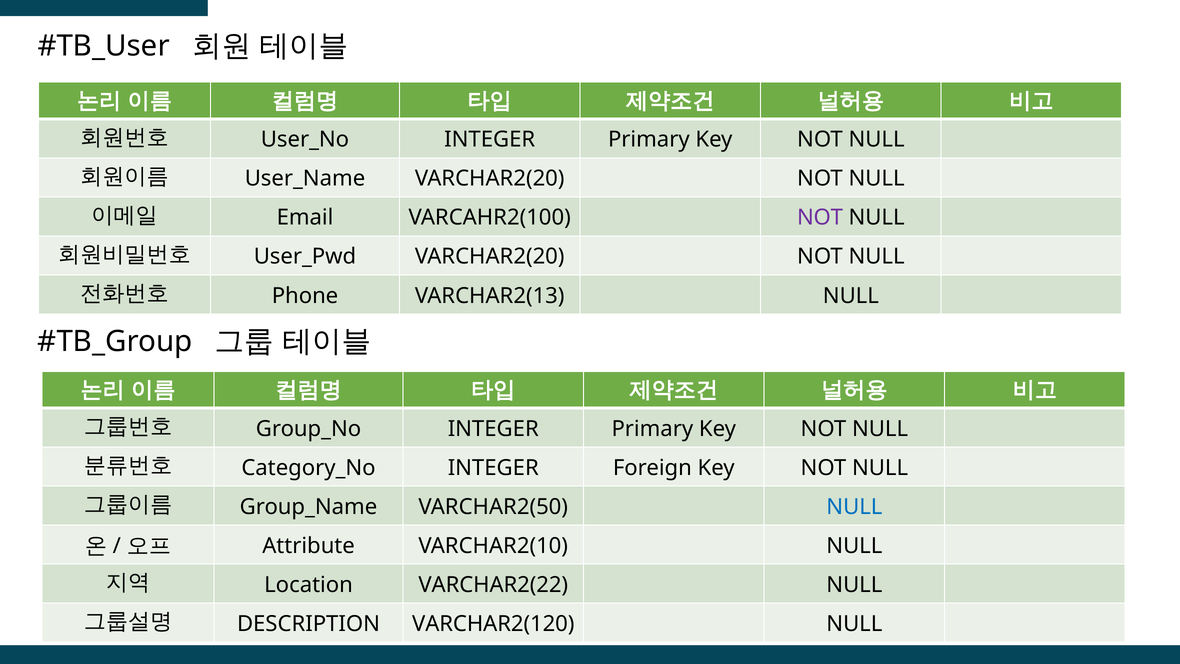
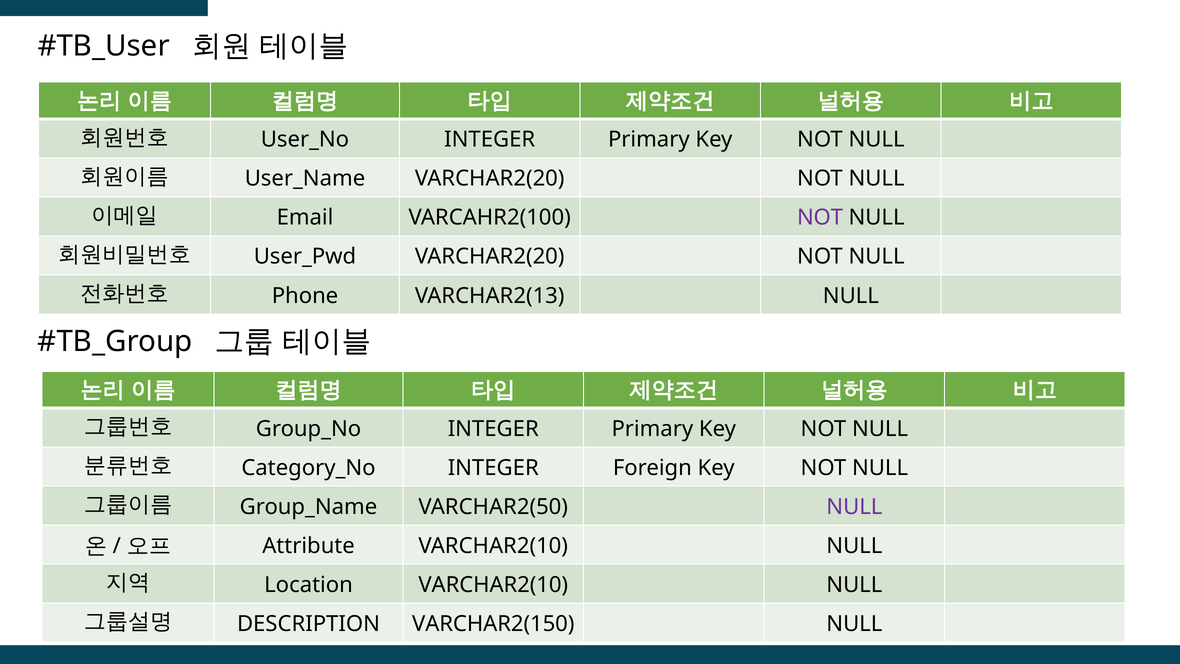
NULL at (854, 507) colour: blue -> purple
Location VARCHAR2(22: VARCHAR2(22 -> VARCHAR2(10
VARCHAR2(120: VARCHAR2(120 -> VARCHAR2(150
